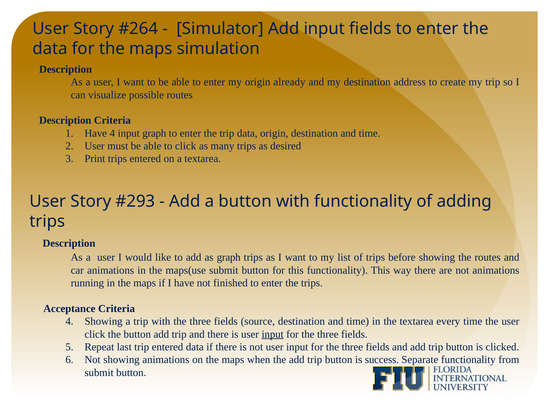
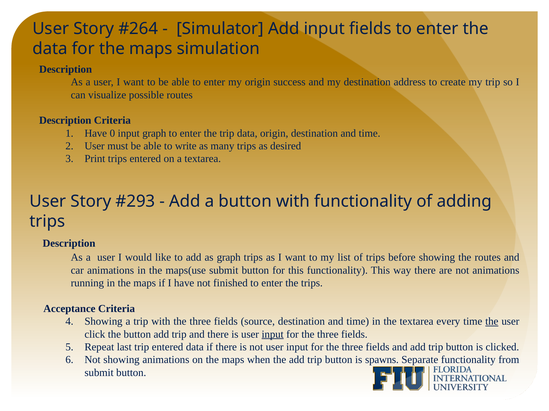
already: already -> success
Have 4: 4 -> 0
to click: click -> write
the at (492, 322) underline: none -> present
success: success -> spawns
